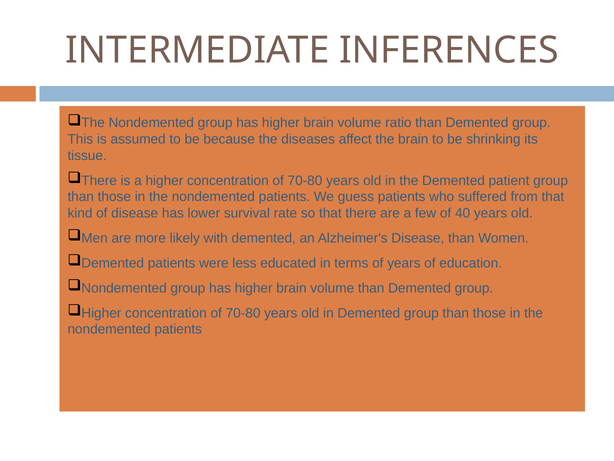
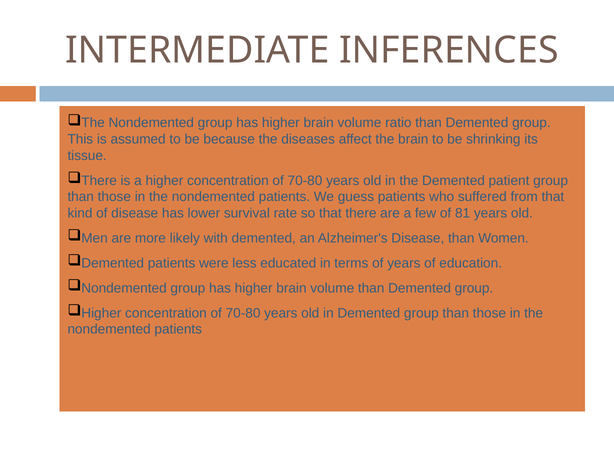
40: 40 -> 81
